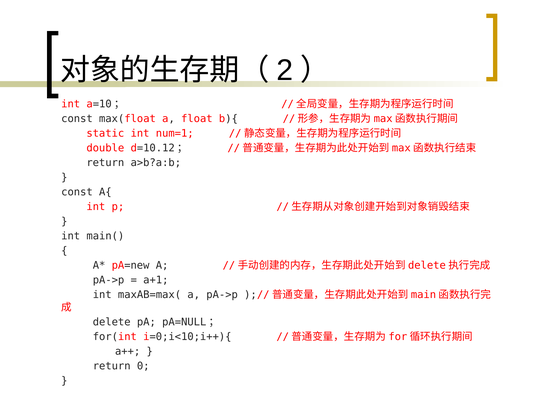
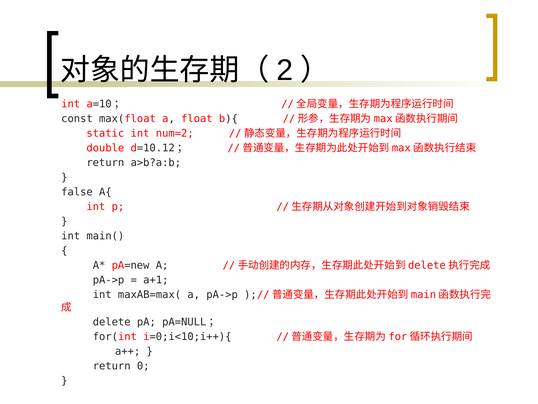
num=1: num=1 -> num=2
const at (77, 192): const -> false
